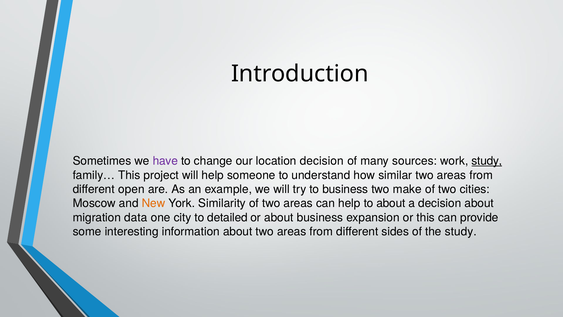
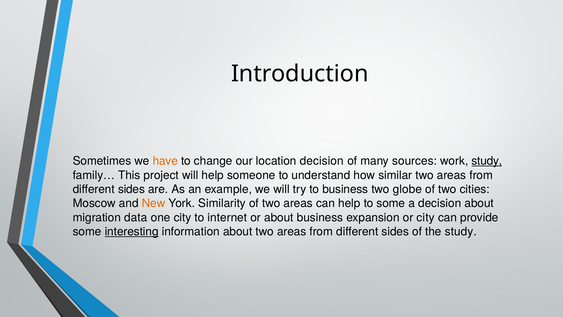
have colour: purple -> orange
open at (131, 189): open -> sides
make: make -> globe
to about: about -> some
detailed: detailed -> internet
or this: this -> city
interesting underline: none -> present
